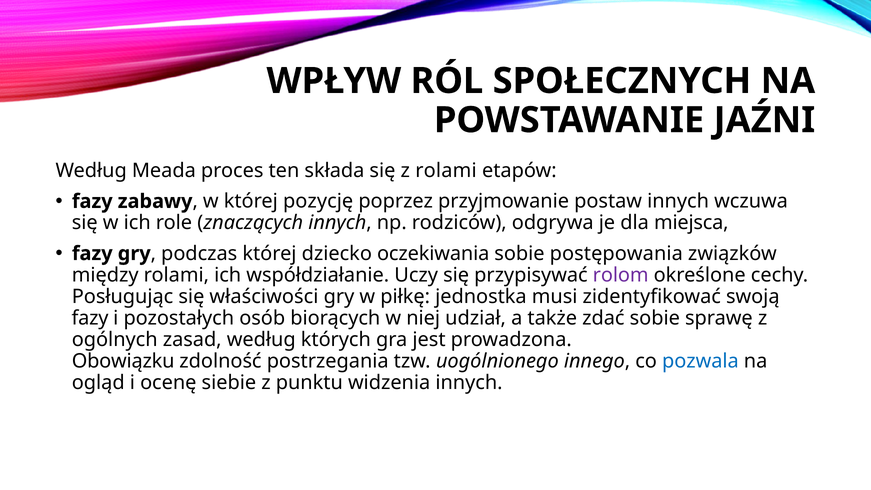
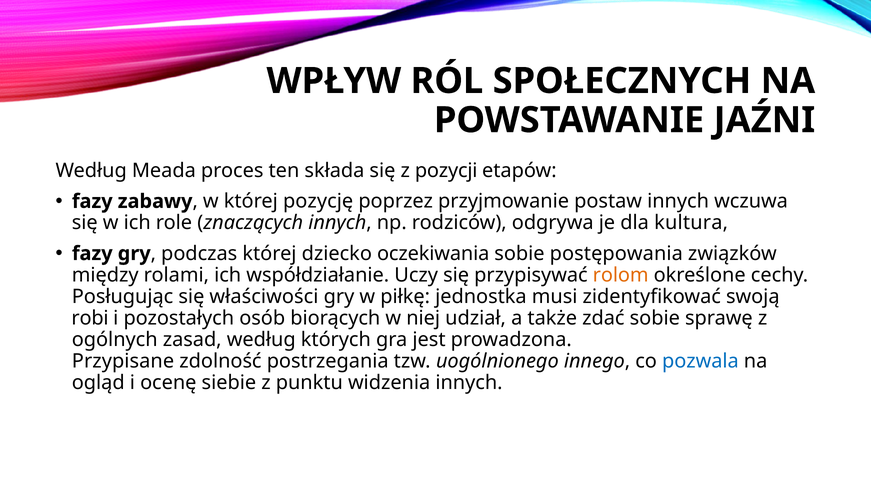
z rolami: rolami -> pozycji
miejsca: miejsca -> kultura
rolom colour: purple -> orange
fazy at (90, 318): fazy -> robi
Obowiązku: Obowiązku -> Przypisane
